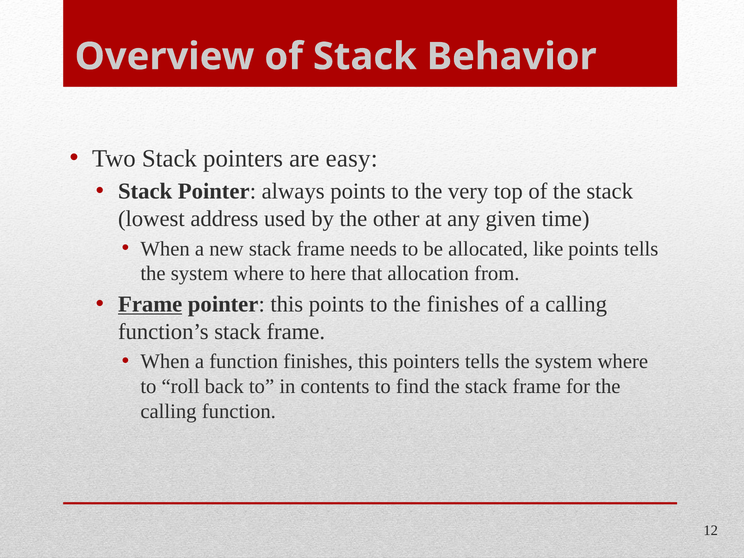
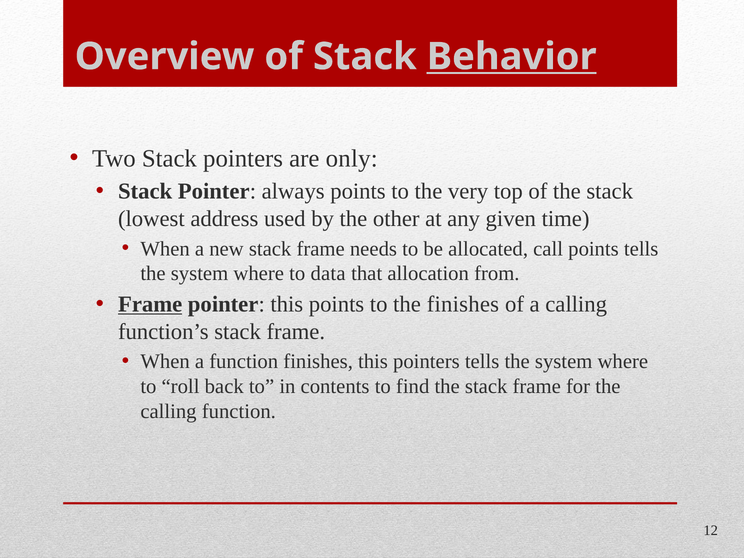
Behavior underline: none -> present
easy: easy -> only
like: like -> call
here: here -> data
